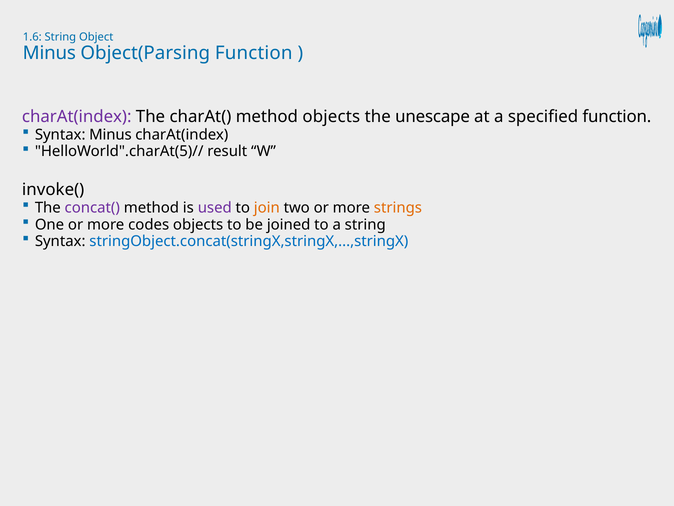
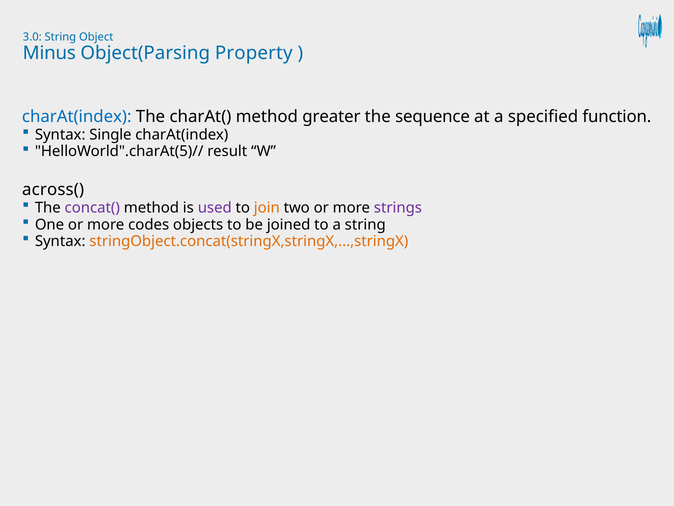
1.6: 1.6 -> 3.0
Object(Parsing Function: Function -> Property
charAt(index at (77, 117) colour: purple -> blue
method objects: objects -> greater
unescape: unescape -> sequence
Syntax Minus: Minus -> Single
invoke(: invoke( -> across(
strings colour: orange -> purple
stringObject.concat(stringX,stringX,...,stringX colour: blue -> orange
